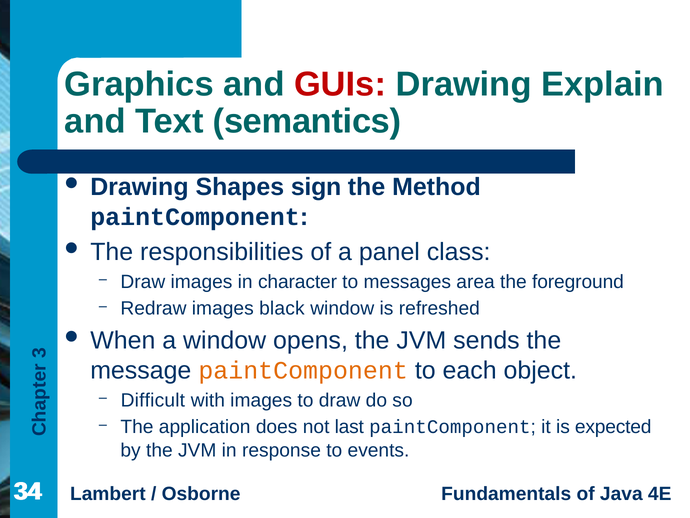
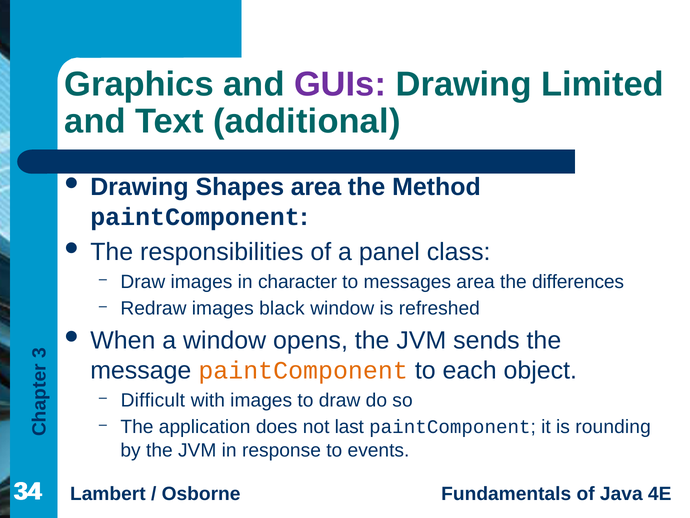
GUIs colour: red -> purple
Explain: Explain -> Limited
semantics: semantics -> additional
Shapes sign: sign -> area
foreground: foreground -> differences
expected: expected -> rounding
